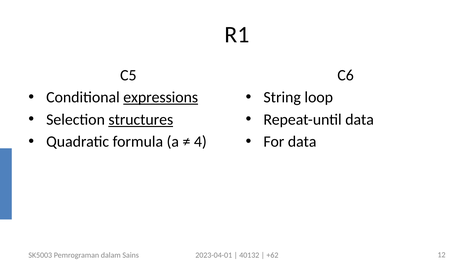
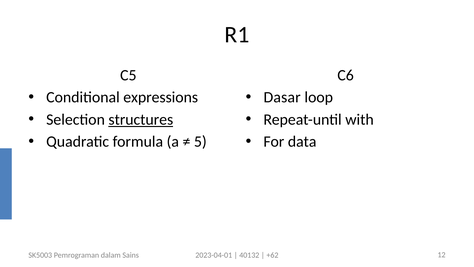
expressions underline: present -> none
String: String -> Dasar
Repeat-until data: data -> with
4: 4 -> 5
